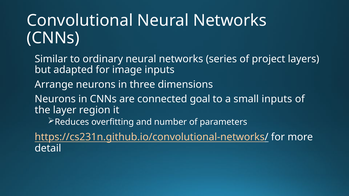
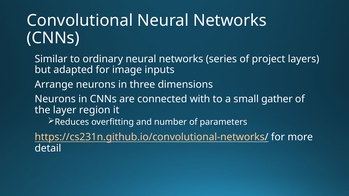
goal: goal -> with
small inputs: inputs -> gather
